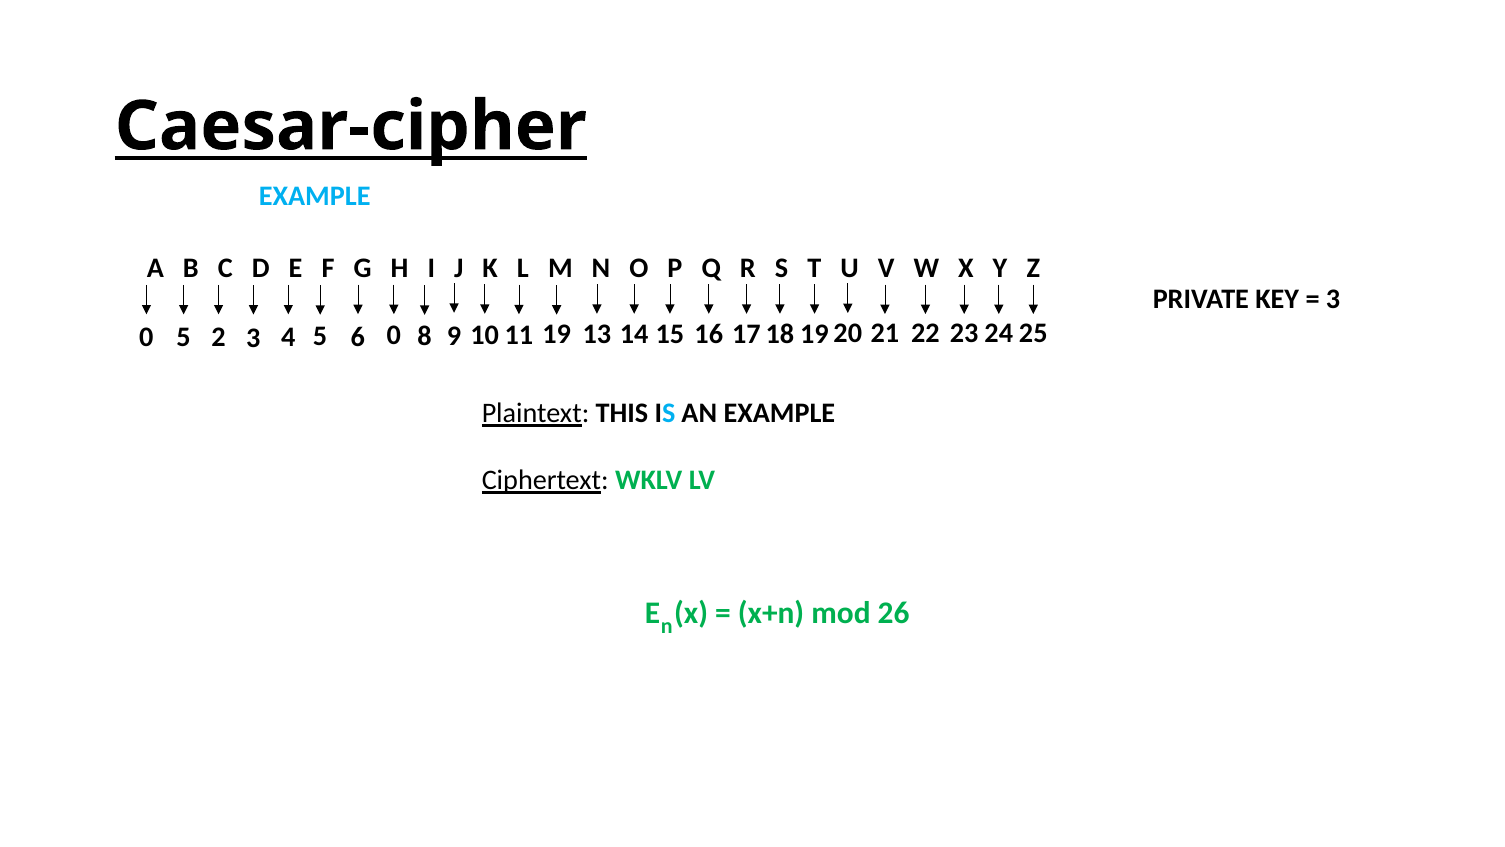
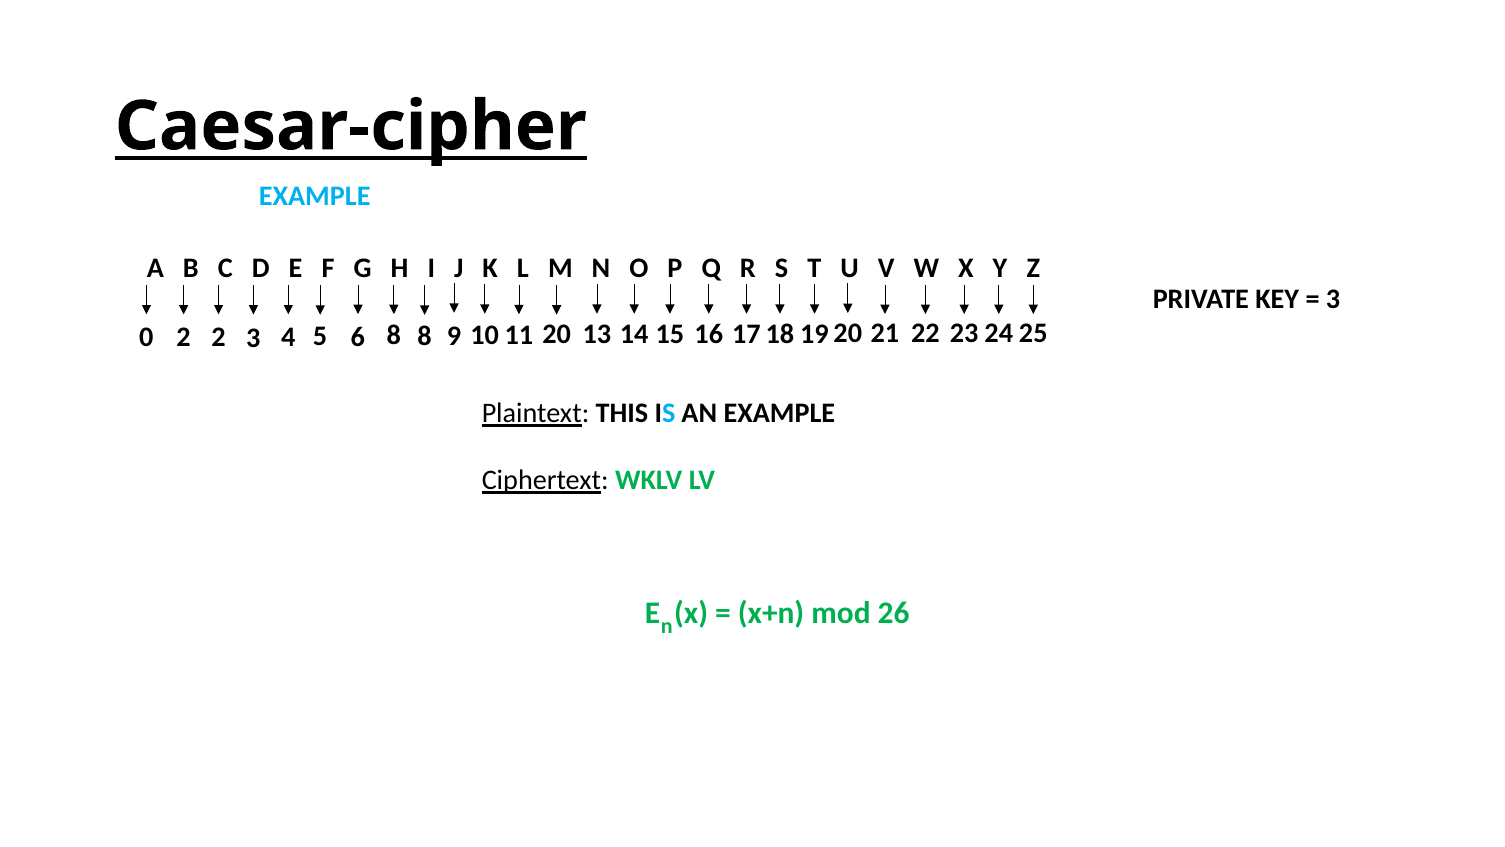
0 5: 5 -> 2
6 0: 0 -> 8
19: 19 -> 20
